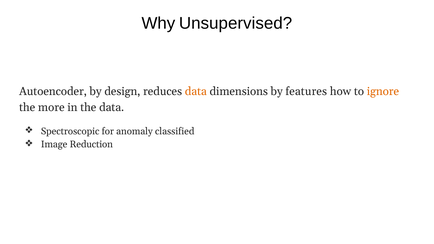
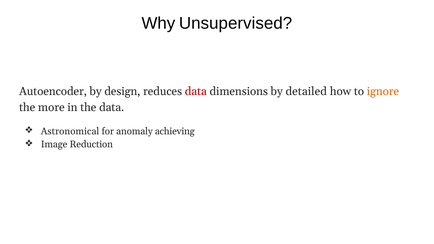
data at (196, 92) colour: orange -> red
features: features -> detailed
Spectroscopic: Spectroscopic -> Astronomical
classified: classified -> achieving
